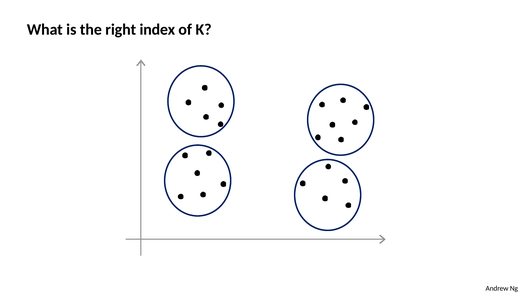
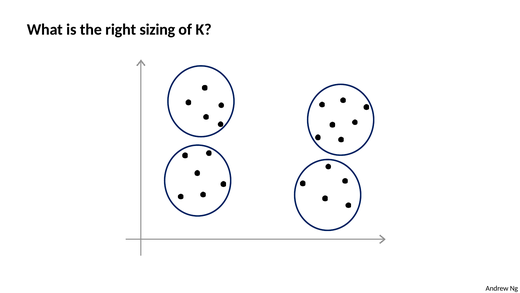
index: index -> sizing
